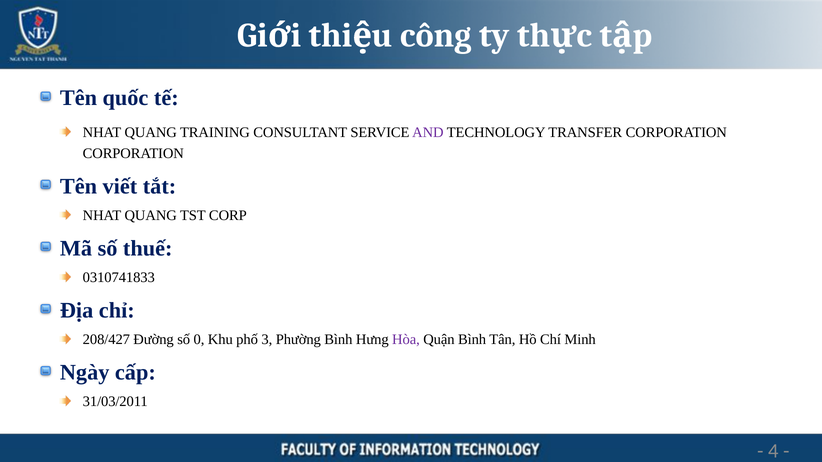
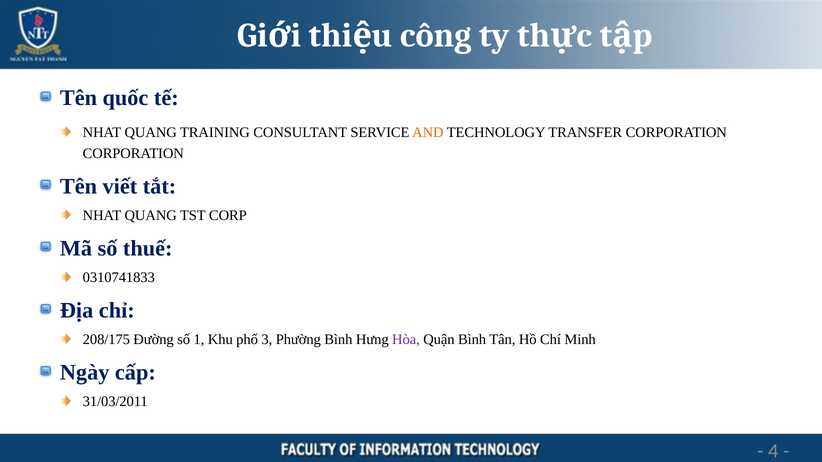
AND colour: purple -> orange
208/427: 208/427 -> 208/175
0: 0 -> 1
